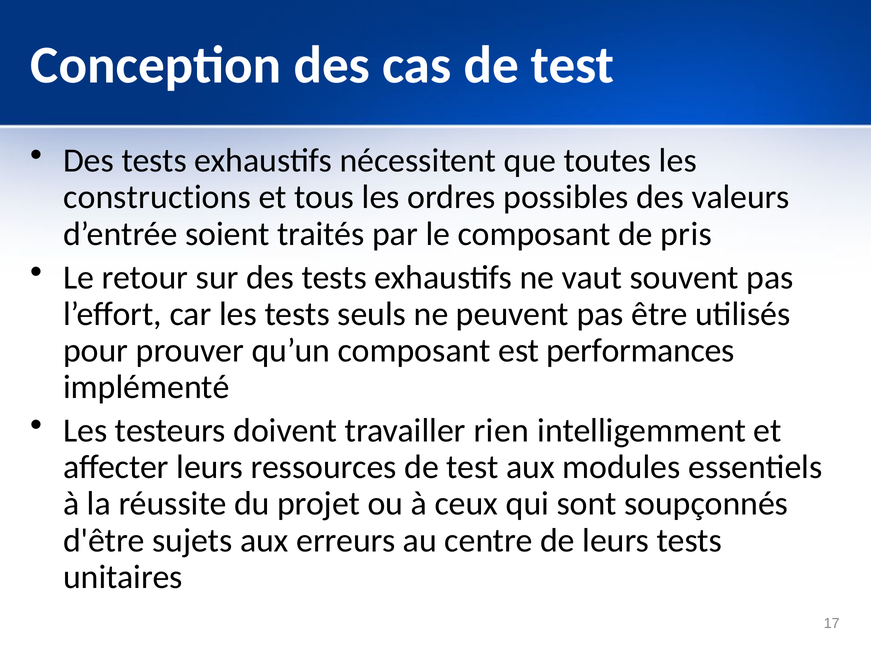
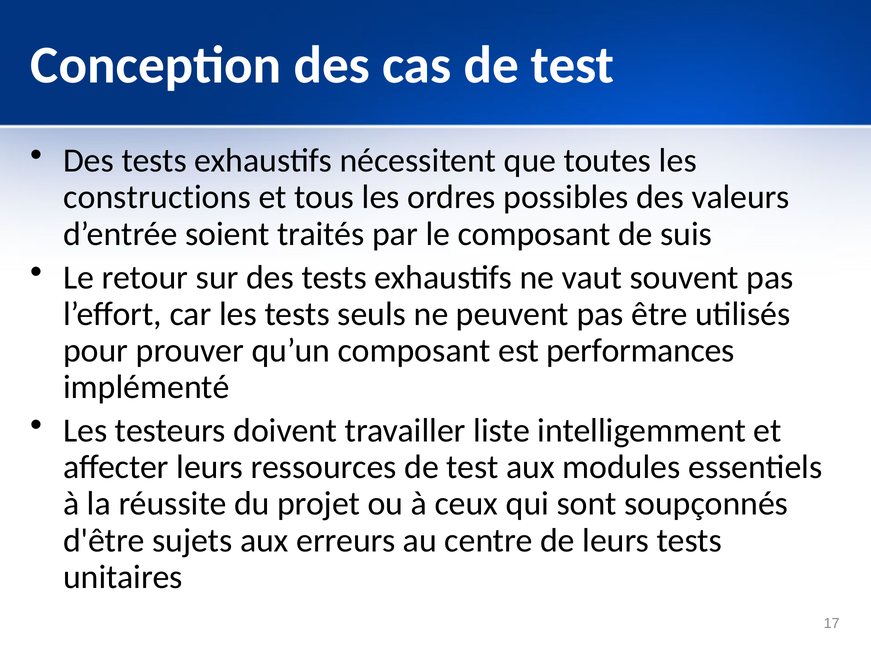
pris: pris -> suis
rien: rien -> liste
